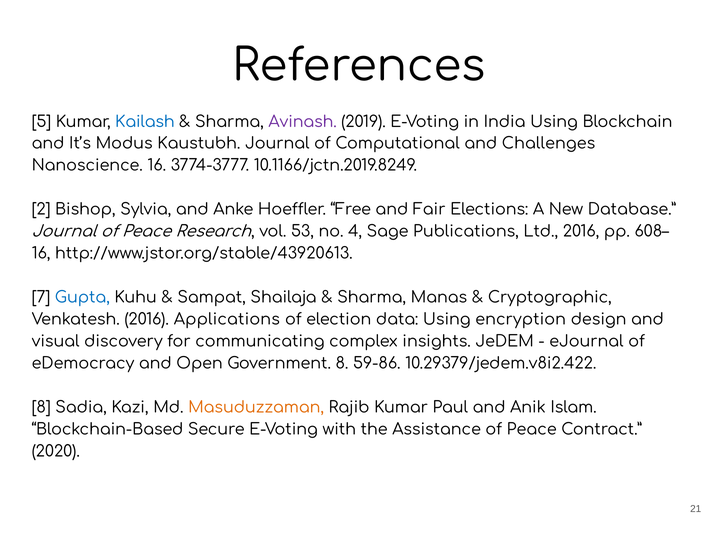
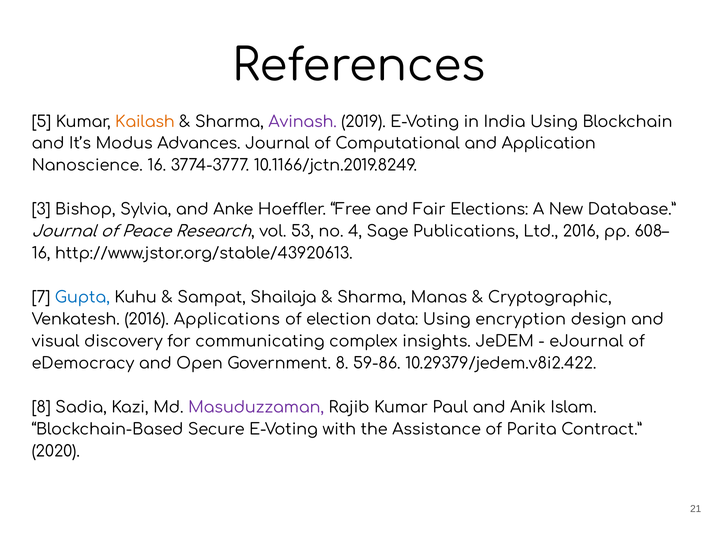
Kailash colour: blue -> orange
Kaustubh: Kaustubh -> Advances
Challenges: Challenges -> Application
2: 2 -> 3
Masuduzzaman colour: orange -> purple
Assistance of Peace: Peace -> Parita
